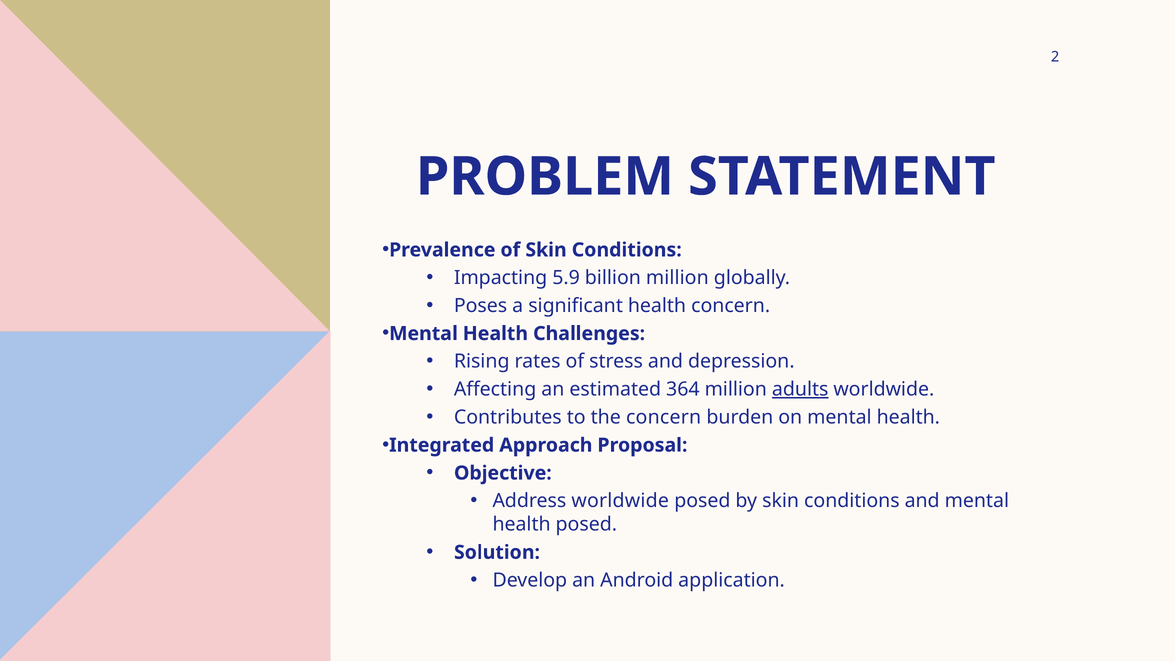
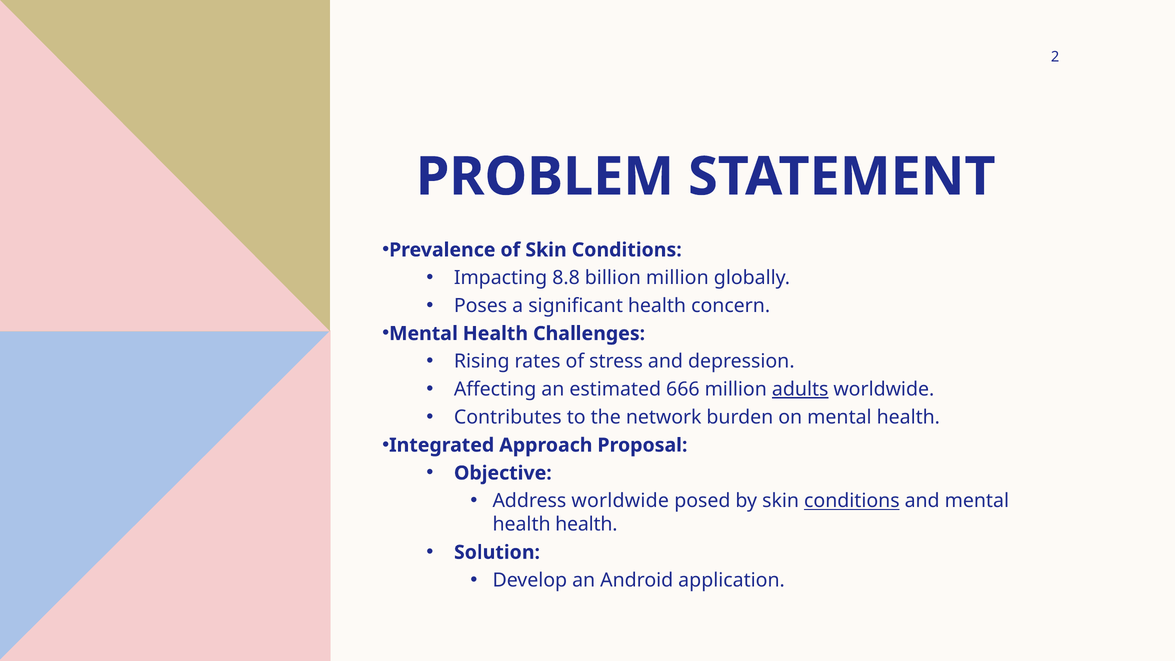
5.9: 5.9 -> 8.8
364: 364 -> 666
the concern: concern -> network
conditions at (852, 501) underline: none -> present
health posed: posed -> health
